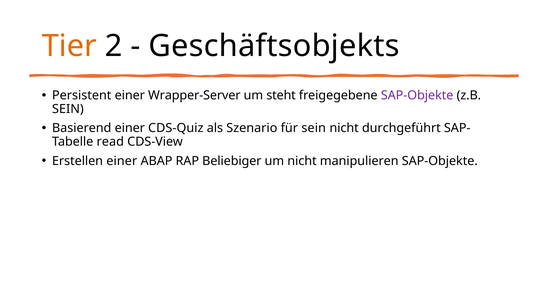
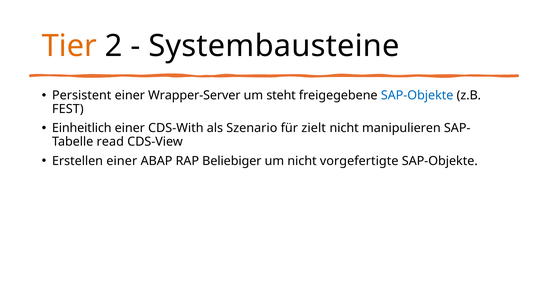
Geschäftsobjekts: Geschäftsobjekts -> Systembausteine
SAP-Objekte at (417, 95) colour: purple -> blue
SEIN at (68, 109): SEIN -> FEST
Basierend: Basierend -> Einheitlich
CDS-Quiz: CDS-Quiz -> CDS-With
für sein: sein -> zielt
durchgeführt: durchgeführt -> manipulieren
manipulieren: manipulieren -> vorgefertigte
